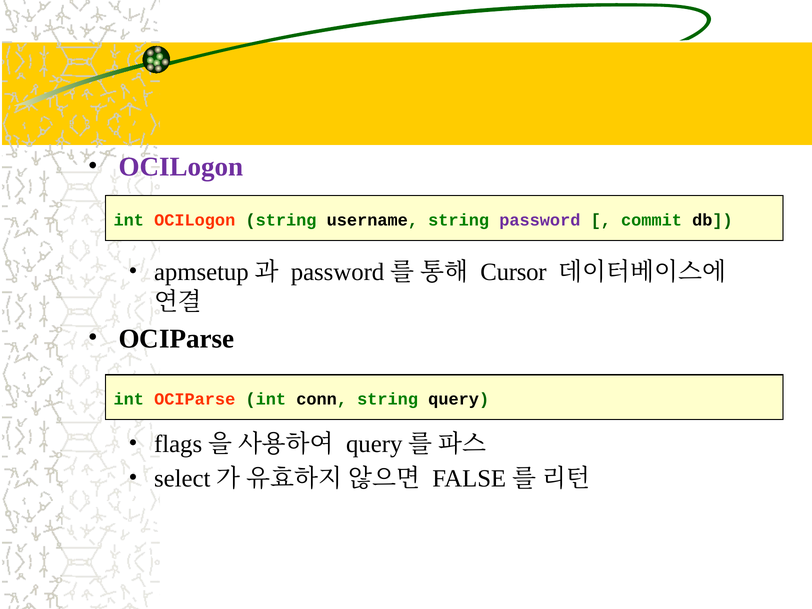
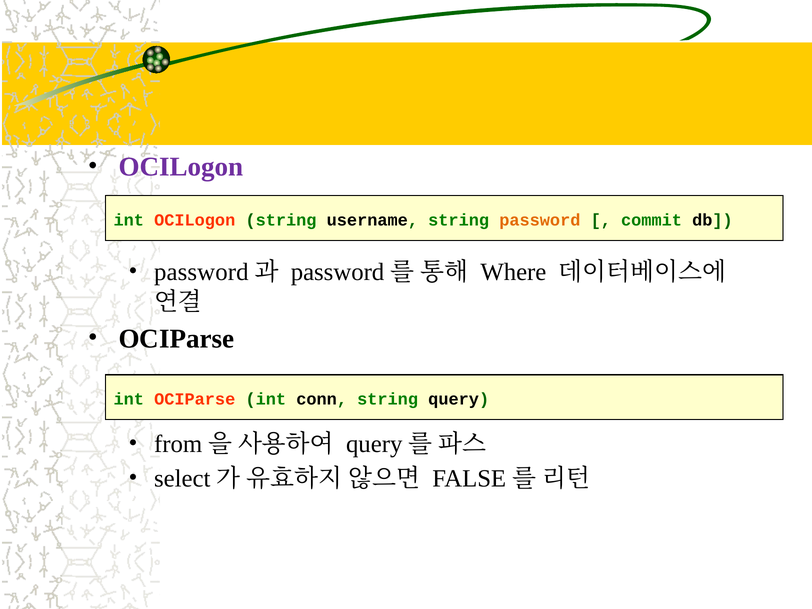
password at (540, 220) colour: purple -> orange
apmsetup at (201, 272): apmsetup -> password
Cursor: Cursor -> Where
flags: flags -> from
